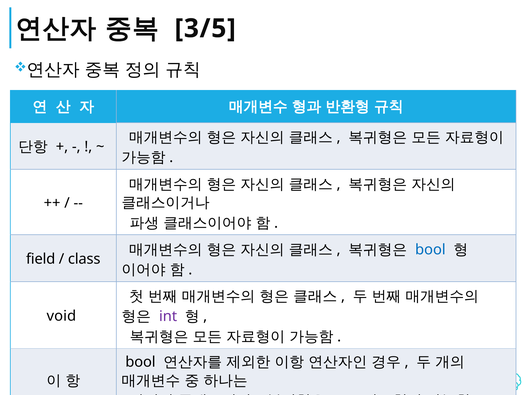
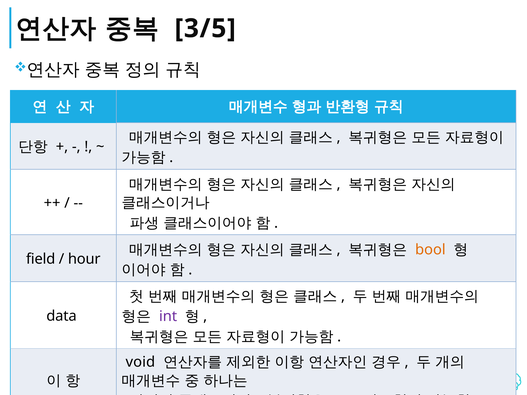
bool at (430, 250) colour: blue -> orange
class: class -> hour
void: void -> data
bool at (140, 362): bool -> void
